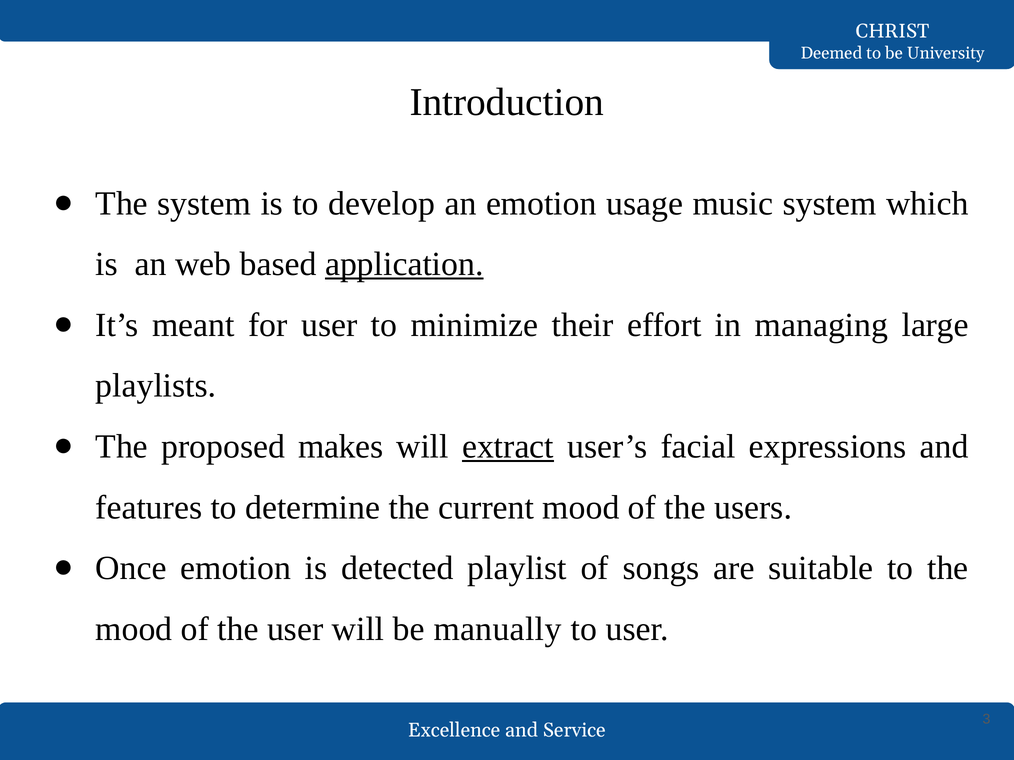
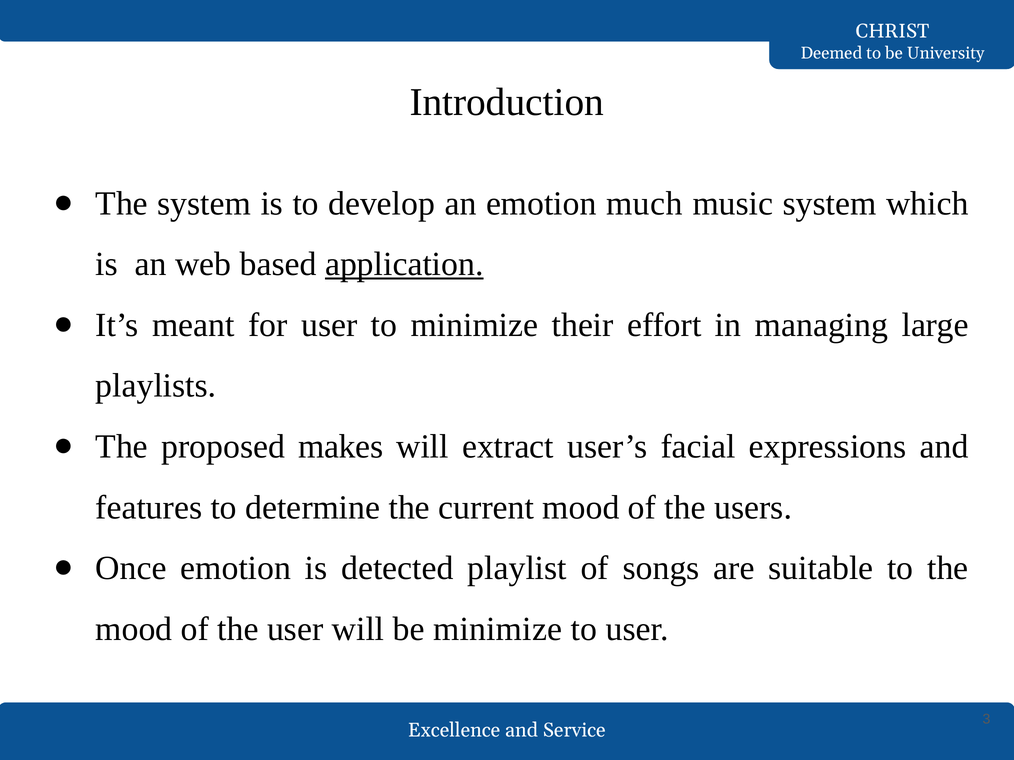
usage: usage -> much
extract underline: present -> none
be manually: manually -> minimize
